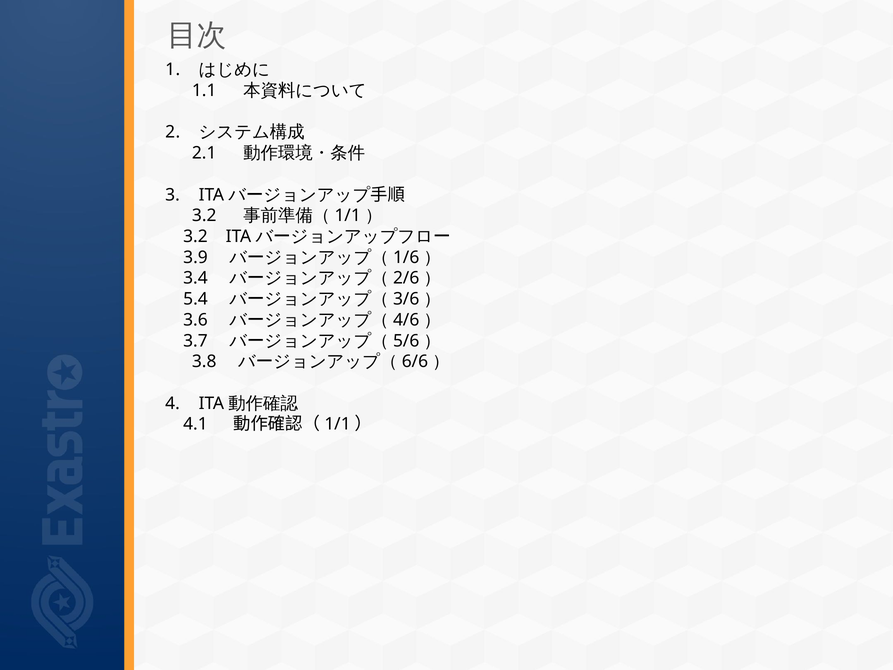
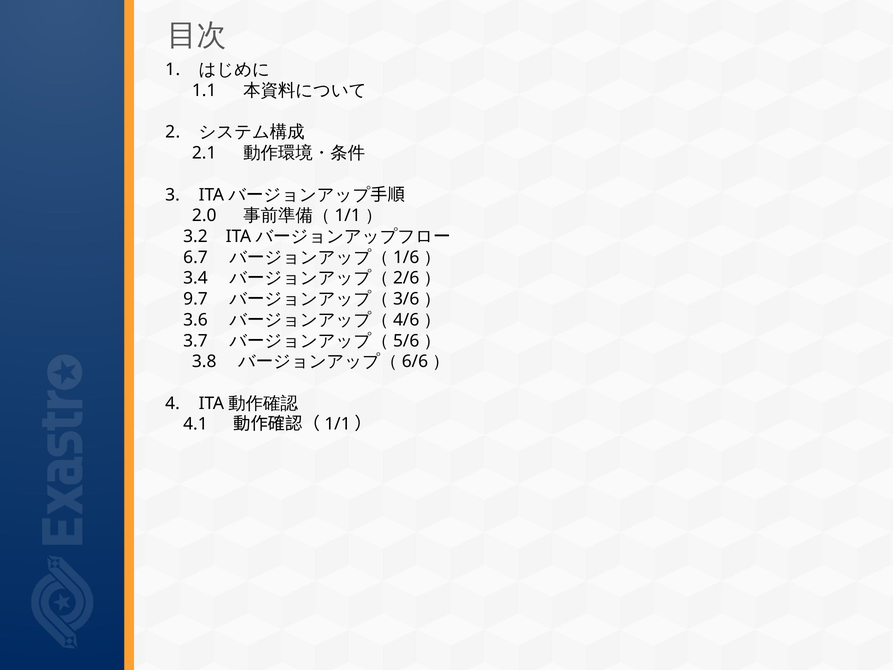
3.2 at (204, 216): 3.2 -> 2.0
3.9: 3.9 -> 6.7
5.4: 5.4 -> 9.7
